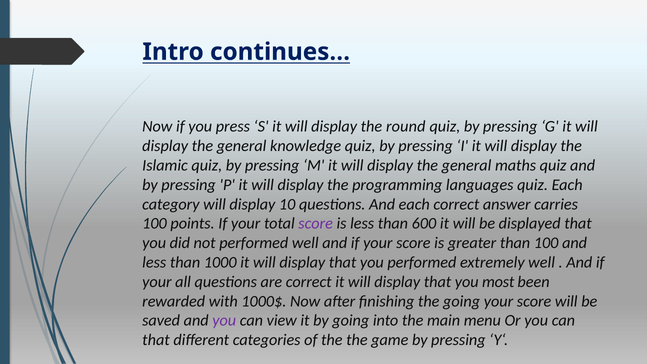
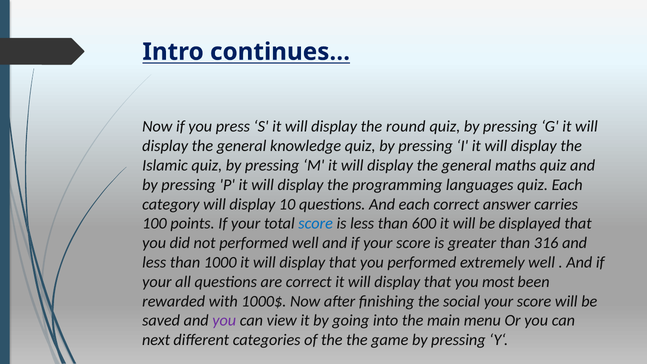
score at (316, 224) colour: purple -> blue
than 100: 100 -> 316
the going: going -> social
that at (156, 340): that -> next
